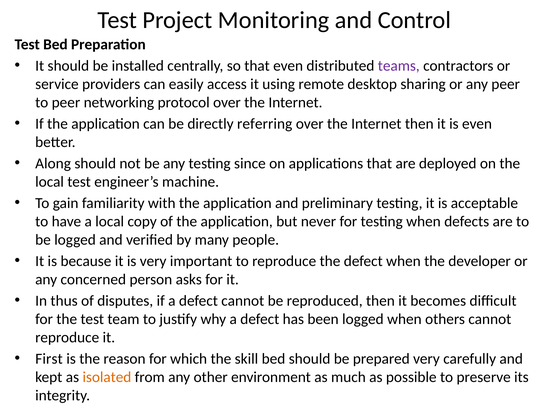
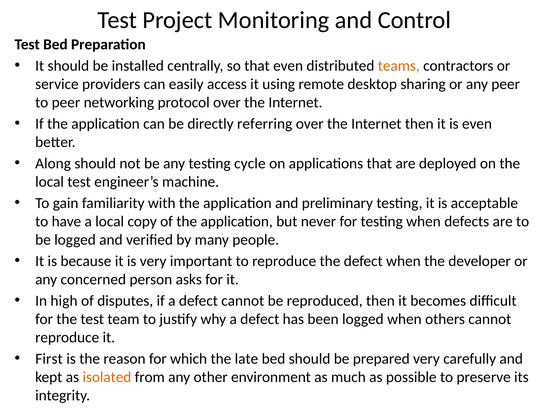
teams colour: purple -> orange
since: since -> cycle
thus: thus -> high
skill: skill -> late
